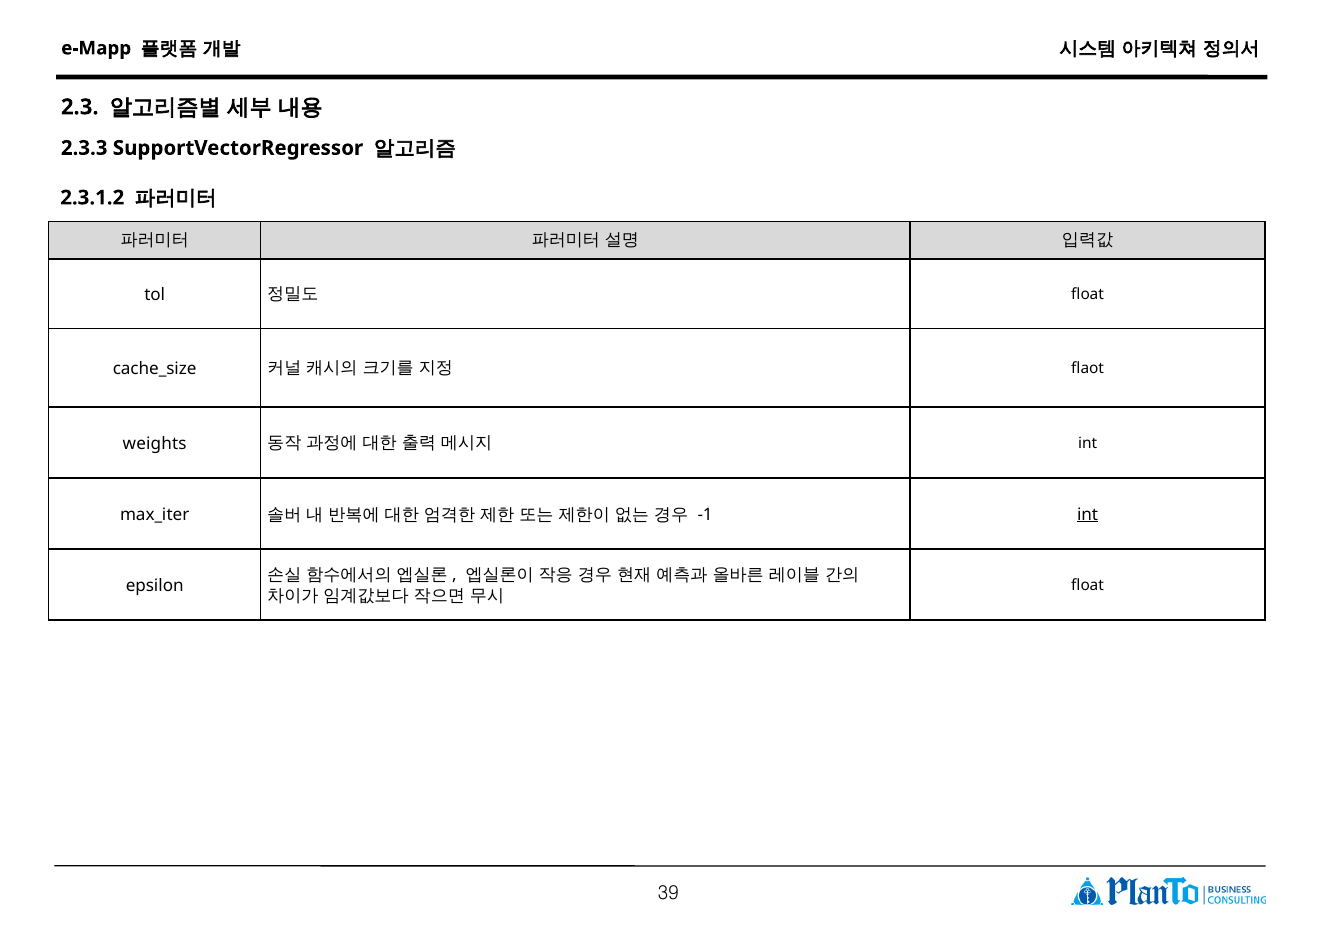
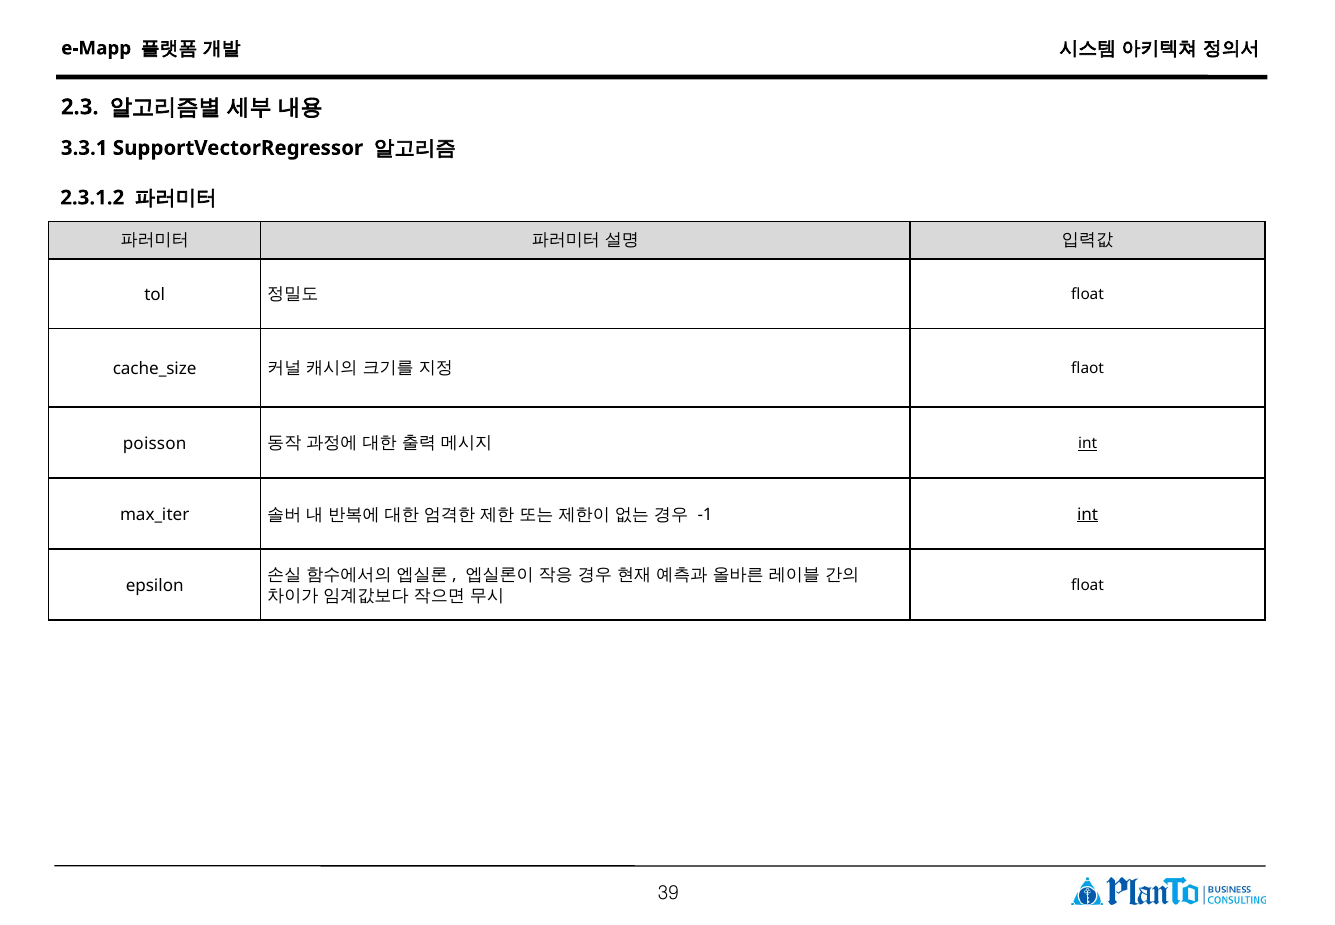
2.3.3: 2.3.3 -> 3.3.1
weights: weights -> poisson
int at (1088, 443) underline: none -> present
